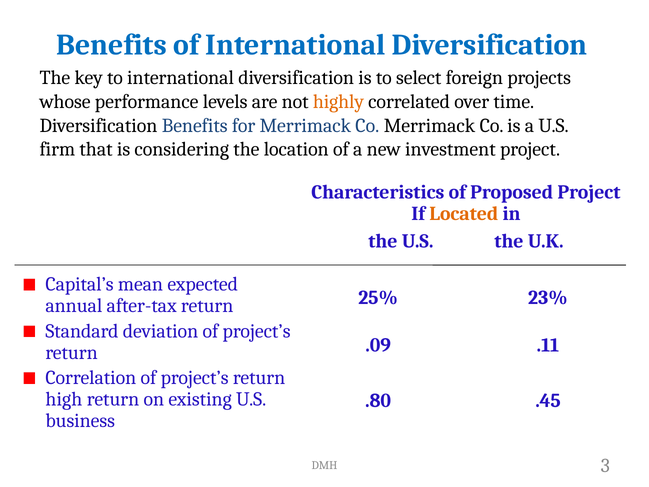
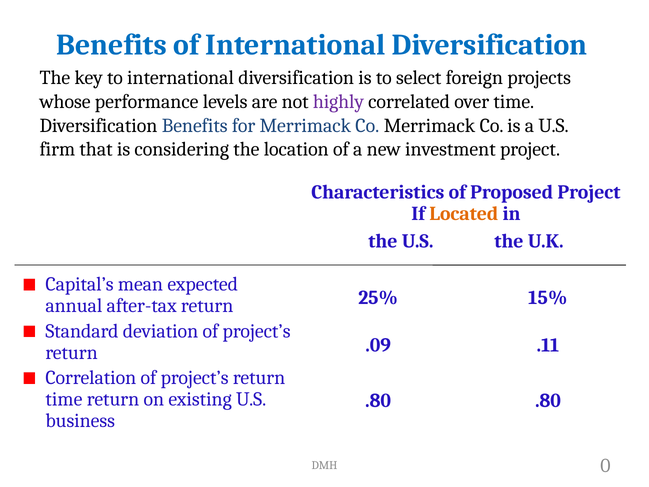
highly colour: orange -> purple
23%: 23% -> 15%
high at (64, 399): high -> time
.45 at (548, 401): .45 -> .80
3: 3 -> 0
